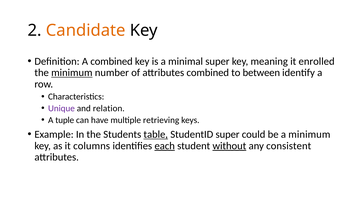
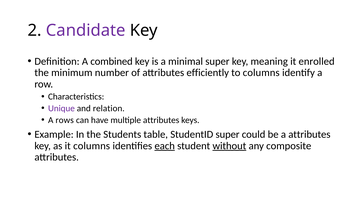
Candidate colour: orange -> purple
minimum at (72, 73) underline: present -> none
attributes combined: combined -> efficiently
to between: between -> columns
tuple: tuple -> rows
multiple retrieving: retrieving -> attributes
table underline: present -> none
a minimum: minimum -> attributes
consistent: consistent -> composite
